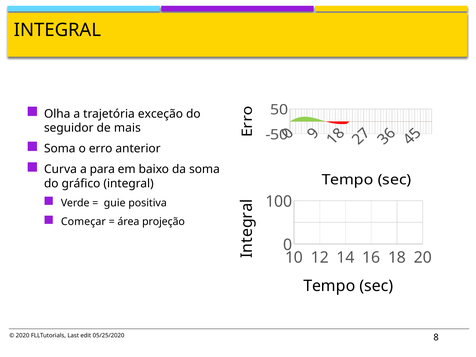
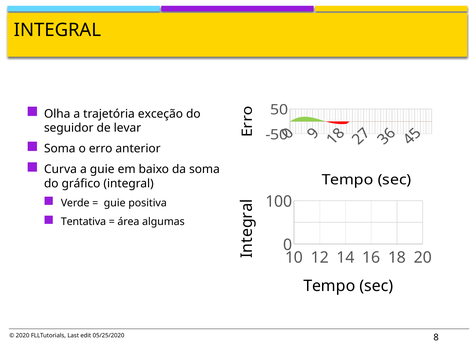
mais: mais -> levar
a para: para -> guie
Começar: Começar -> Tentativa
projeção: projeção -> algumas
